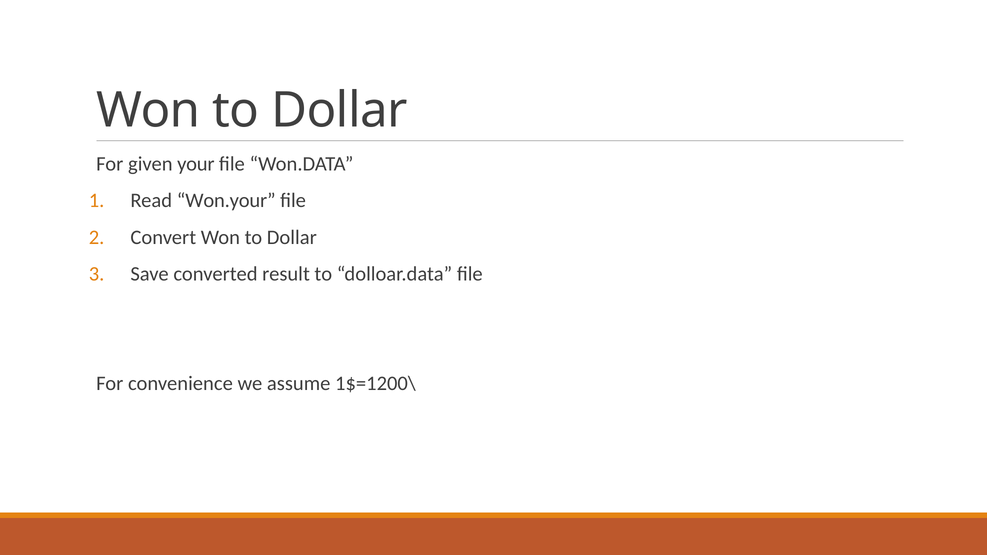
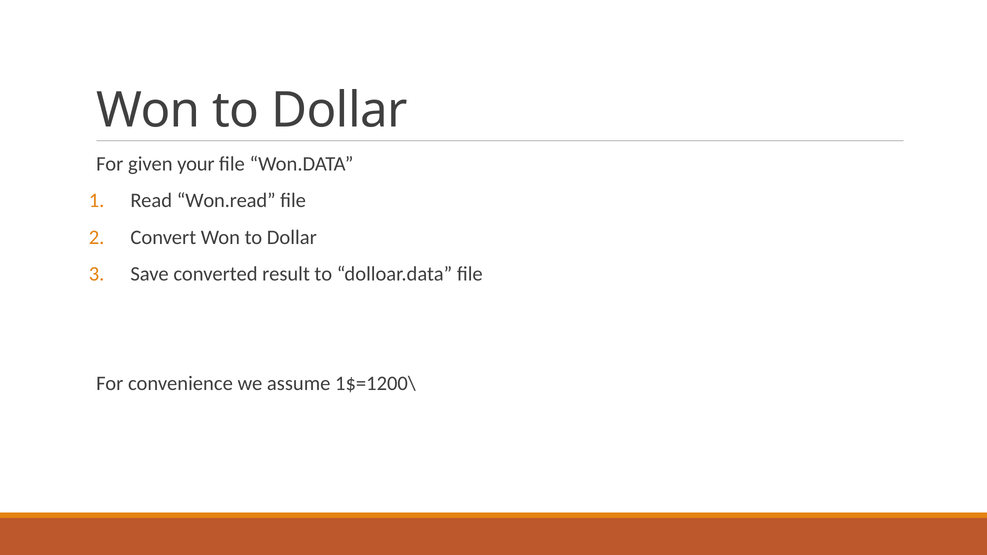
Won.your: Won.your -> Won.read
